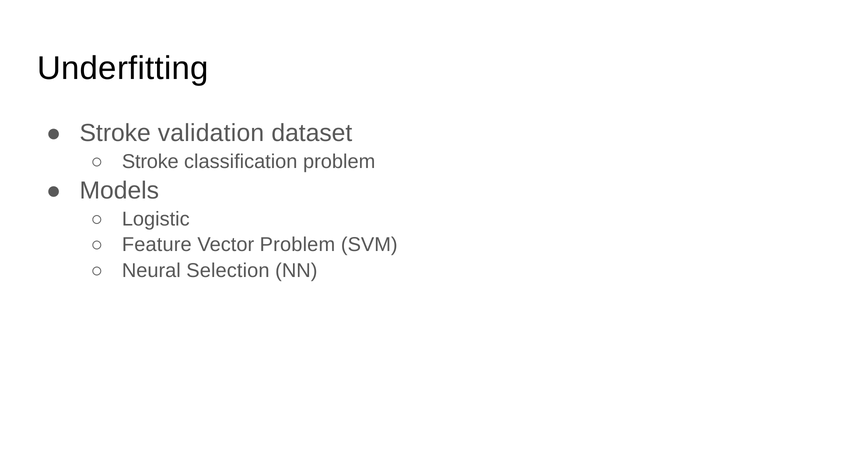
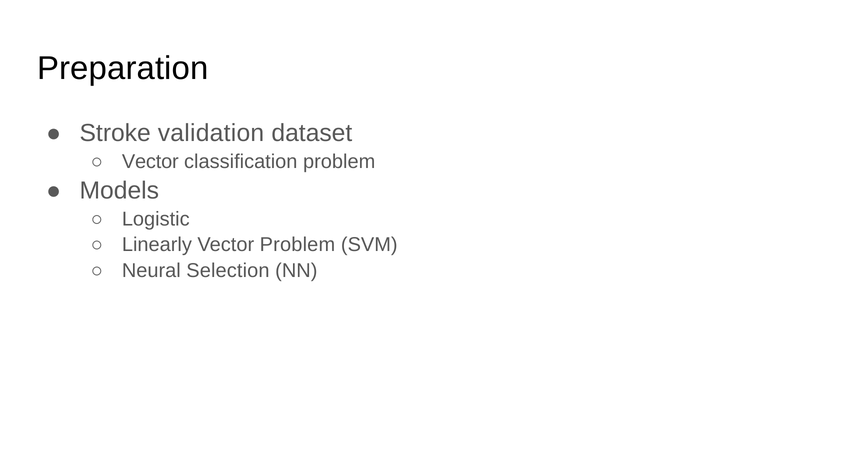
Underfitting: Underfitting -> Preparation
Stroke at (150, 162): Stroke -> Vector
Feature: Feature -> Linearly
